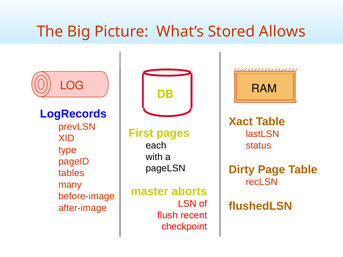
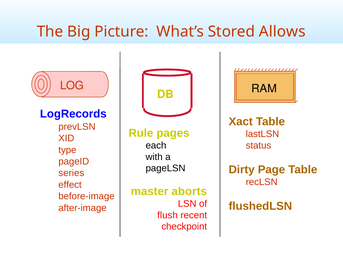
First: First -> Rule
tables: tables -> series
many: many -> effect
